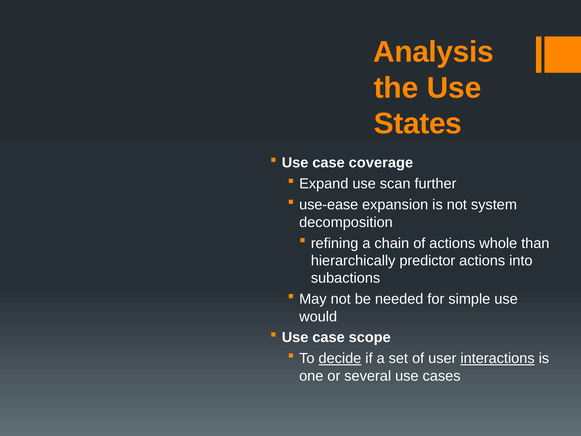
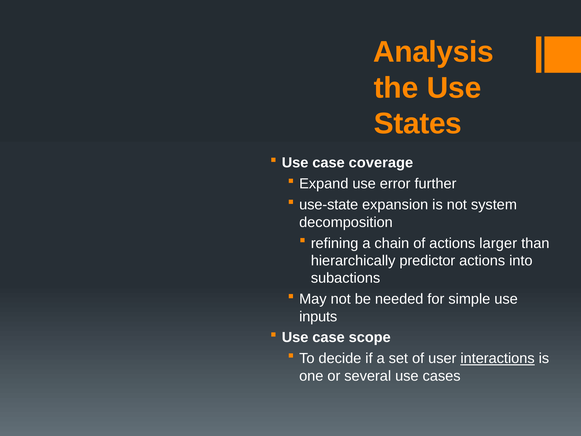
scan: scan -> error
use-ease: use-ease -> use-state
whole: whole -> larger
would: would -> inputs
decide underline: present -> none
